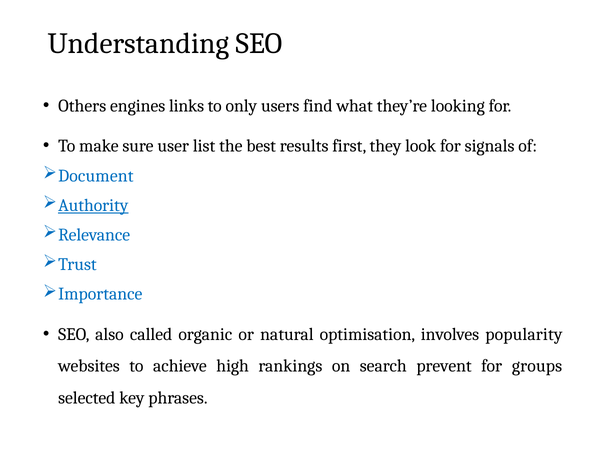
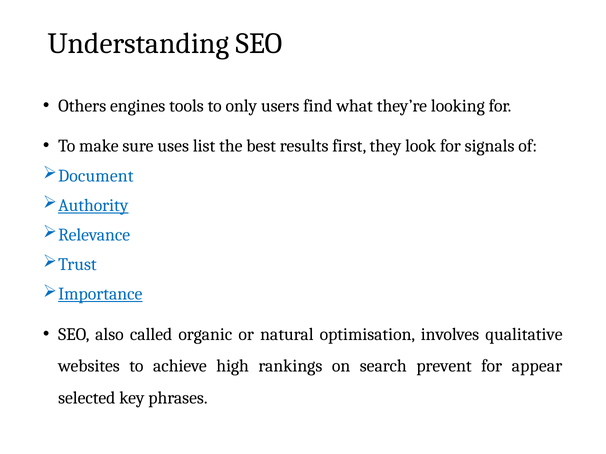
links: links -> tools
user: user -> uses
Importance underline: none -> present
popularity: popularity -> qualitative
groups: groups -> appear
